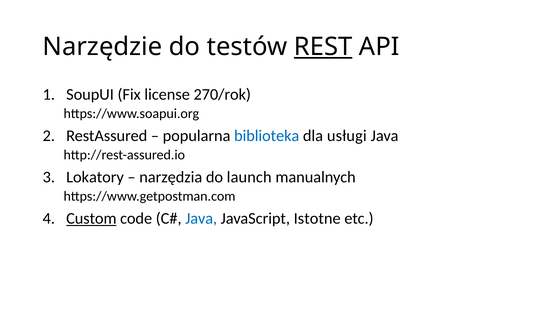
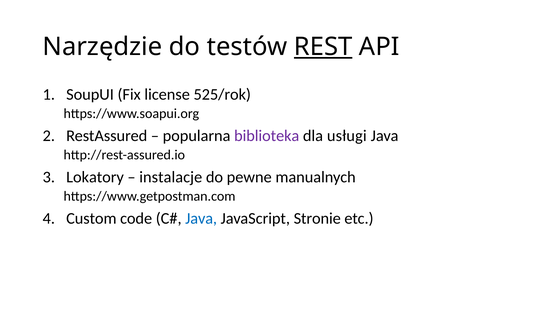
270/rok: 270/rok -> 525/rok
biblioteka colour: blue -> purple
narzędzia: narzędzia -> instalacje
launch: launch -> pewne
Custom underline: present -> none
Istotne: Istotne -> Stronie
